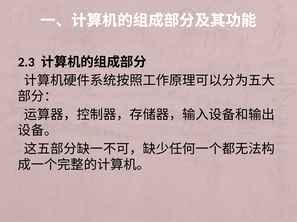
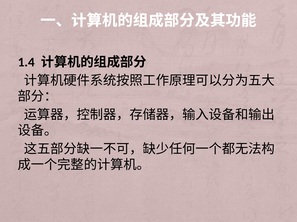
2.3: 2.3 -> 1.4
